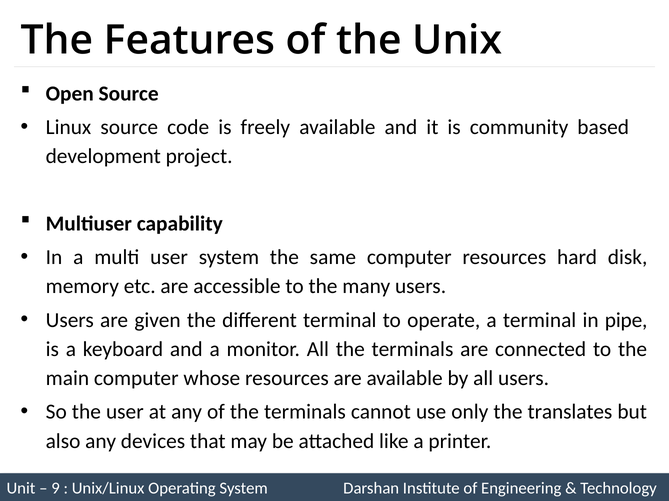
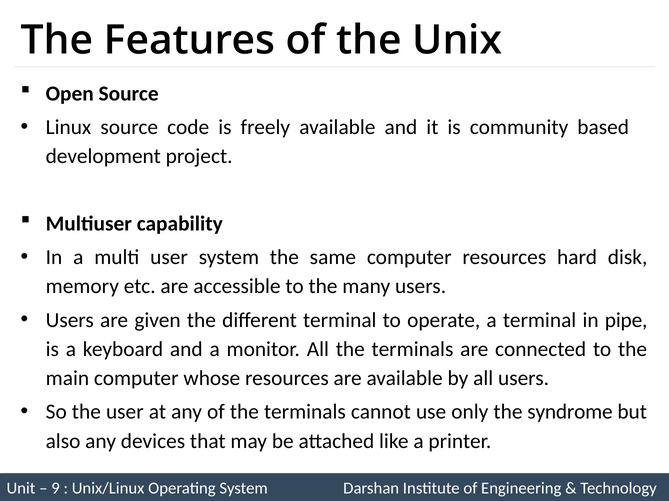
translates: translates -> syndrome
